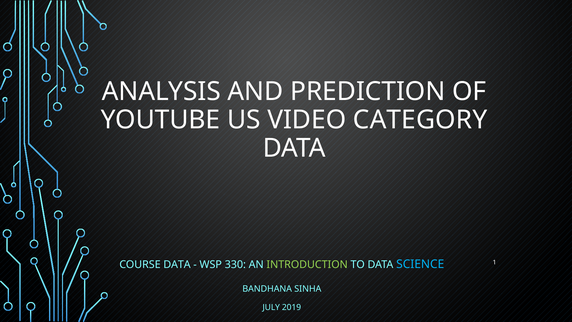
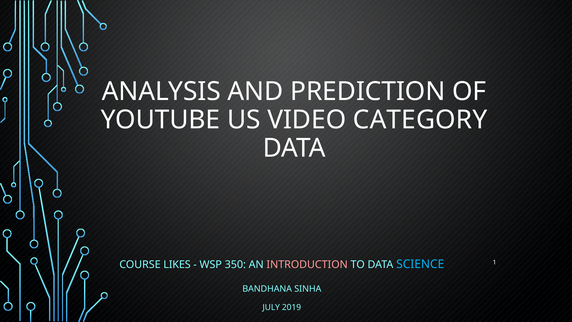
COURSE DATA: DATA -> LIKES
330: 330 -> 350
INTRODUCTION colour: light green -> pink
